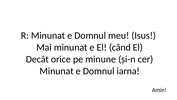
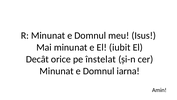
când: când -> iubit
minune: minune -> înstelat
